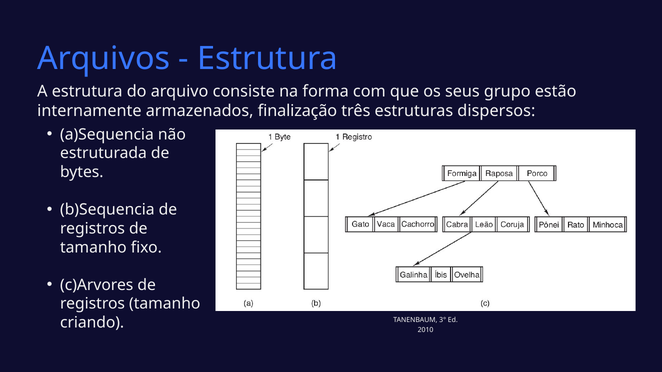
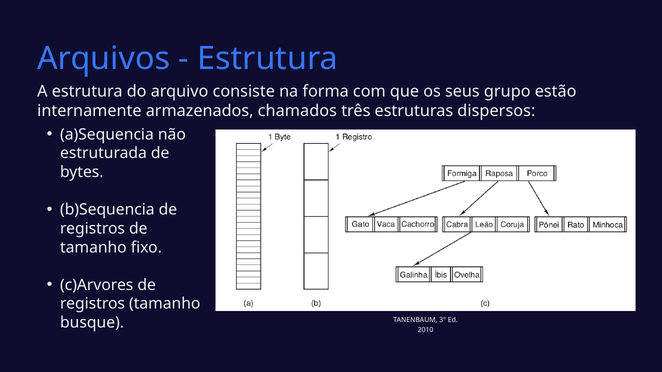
finalização: finalização -> chamados
criando: criando -> busque
